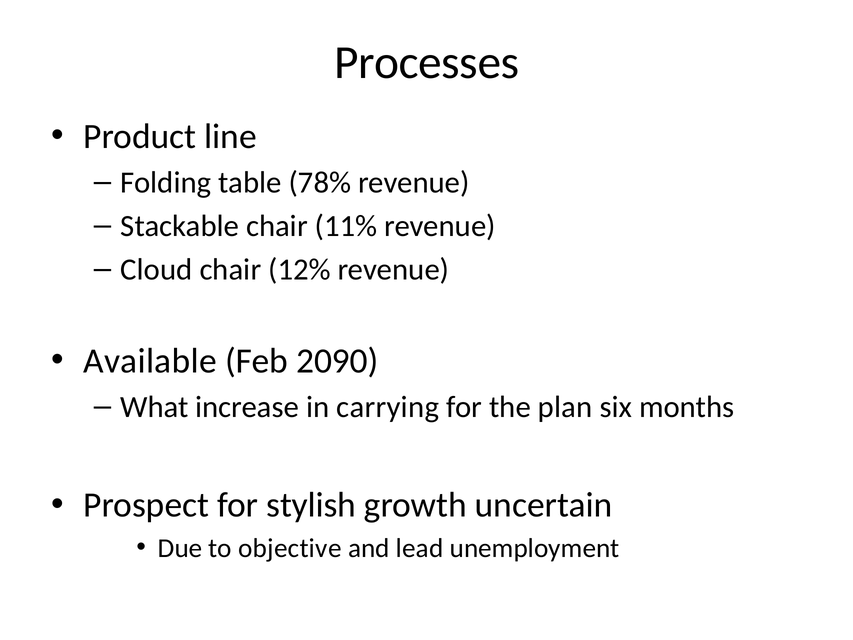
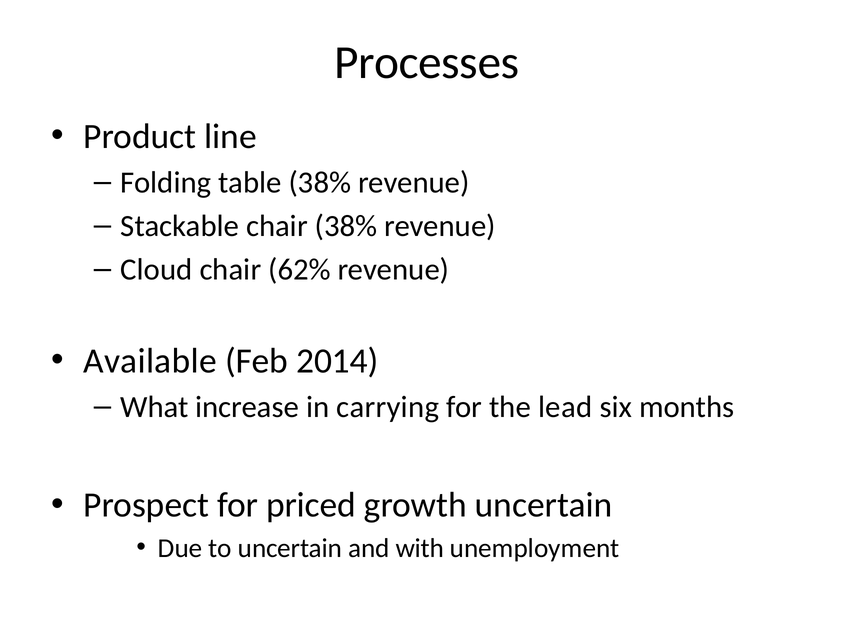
table 78%: 78% -> 38%
chair 11%: 11% -> 38%
12%: 12% -> 62%
2090: 2090 -> 2014
plan: plan -> lead
stylish: stylish -> priced
to objective: objective -> uncertain
lead: lead -> with
